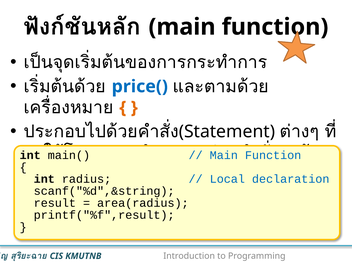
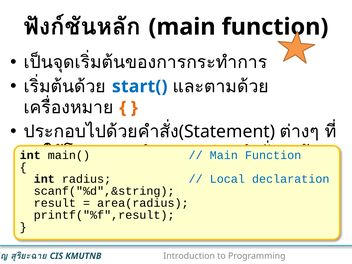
price(: price( -> start(
